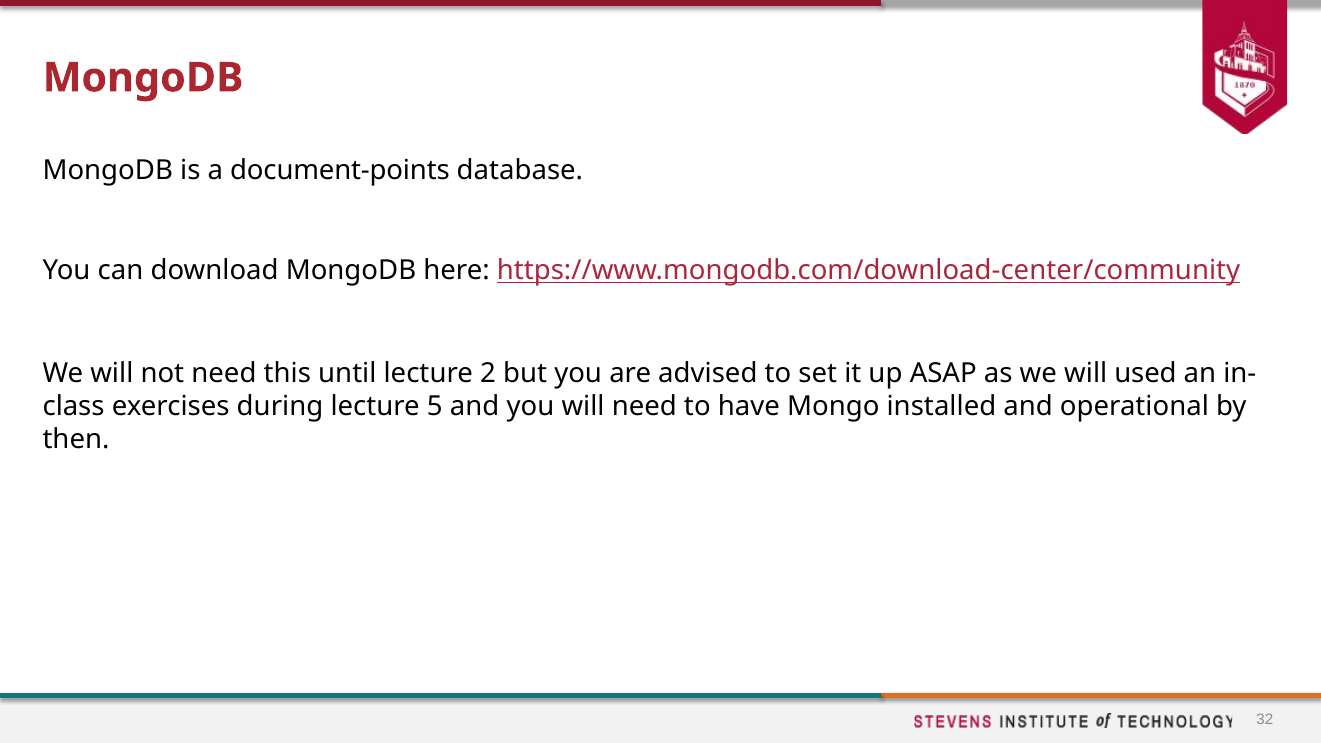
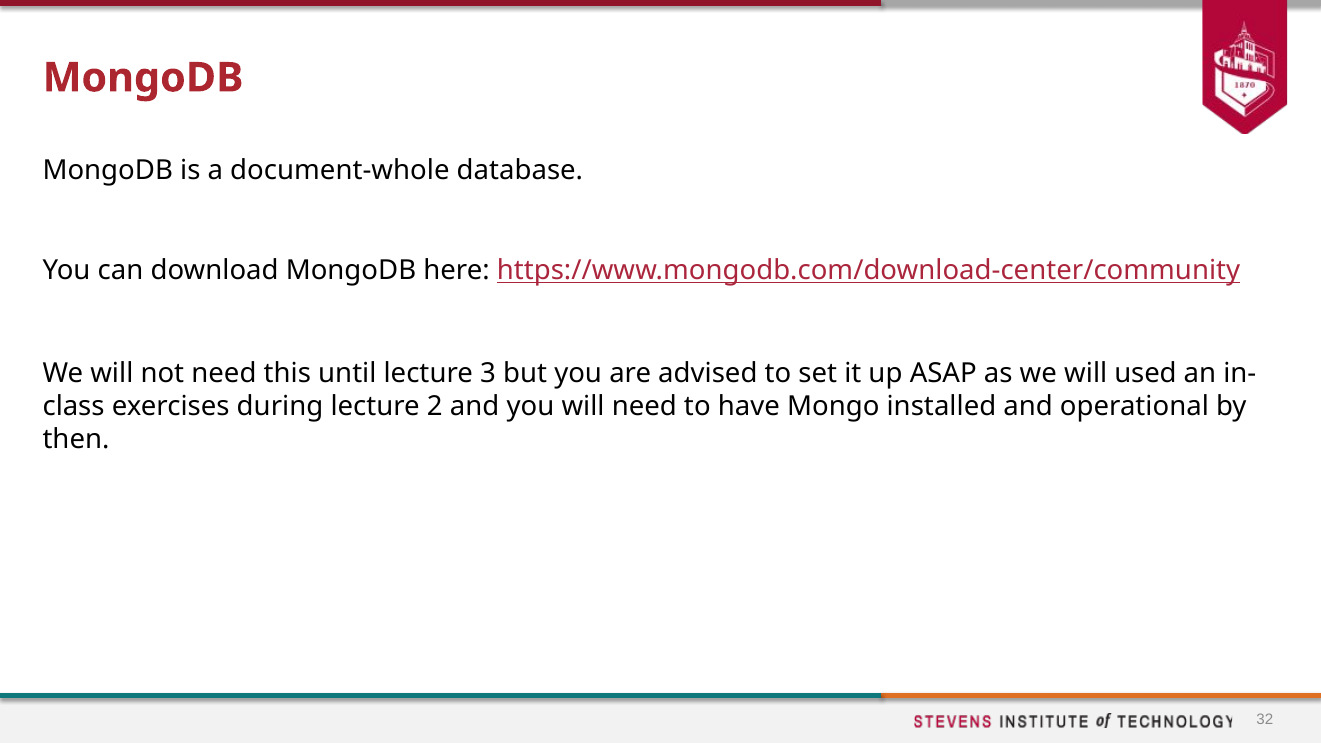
document-points: document-points -> document-whole
2: 2 -> 3
5: 5 -> 2
